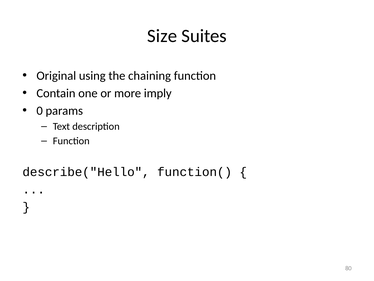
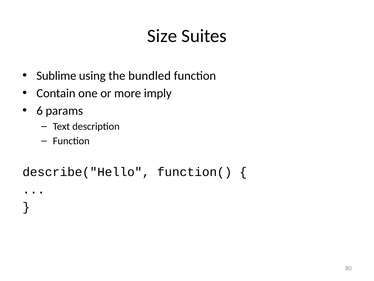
Original: Original -> Sublime
chaining: chaining -> bundled
0: 0 -> 6
